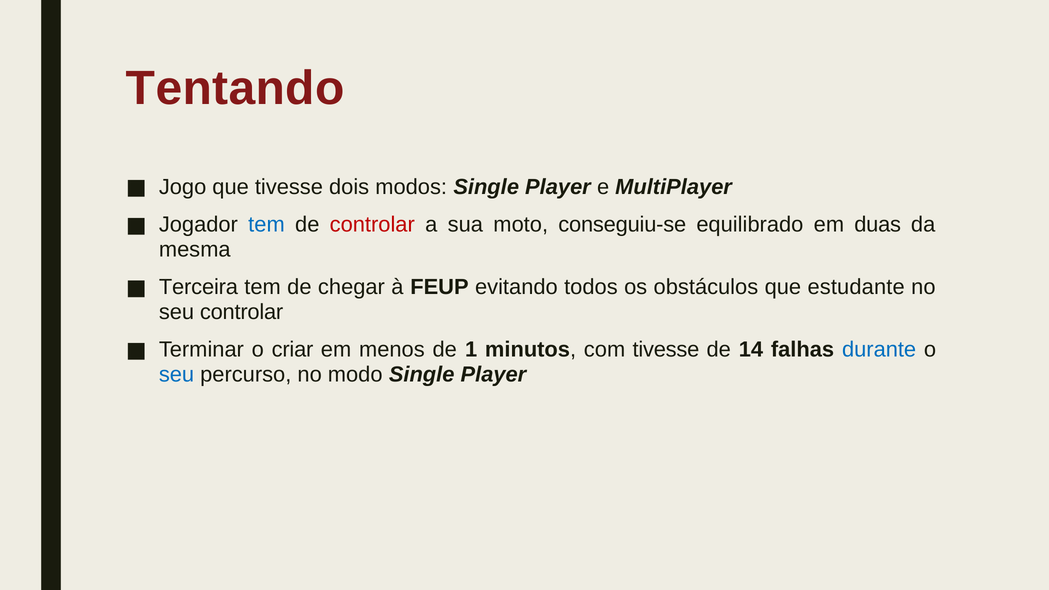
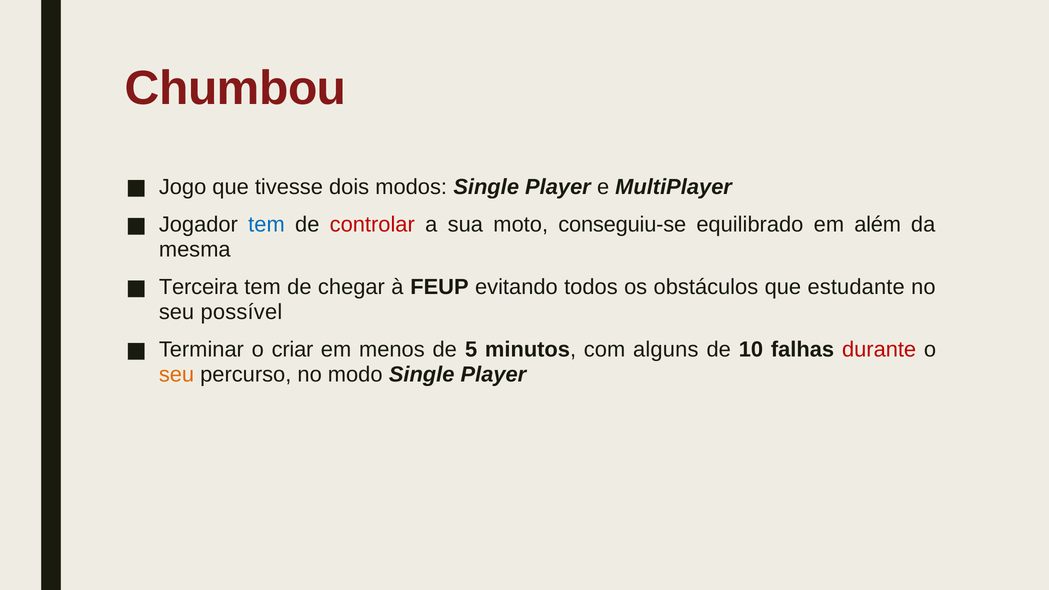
Tentando: Tentando -> Chumbou
duas: duas -> além
seu controlar: controlar -> possível
1: 1 -> 5
com tivesse: tivesse -> alguns
14: 14 -> 10
durante colour: blue -> red
seu at (177, 374) colour: blue -> orange
